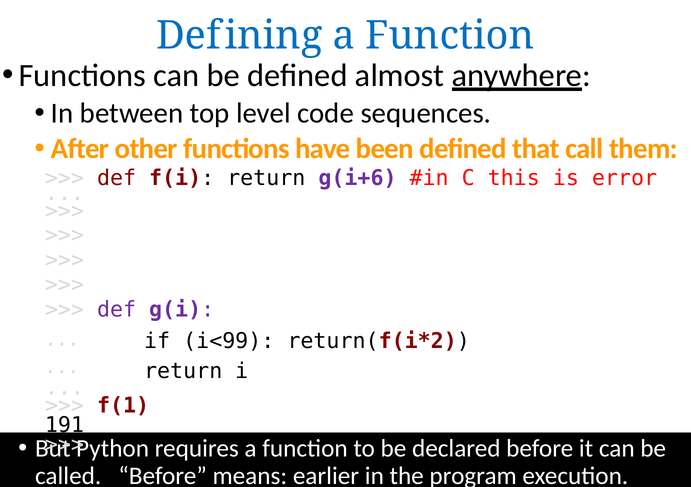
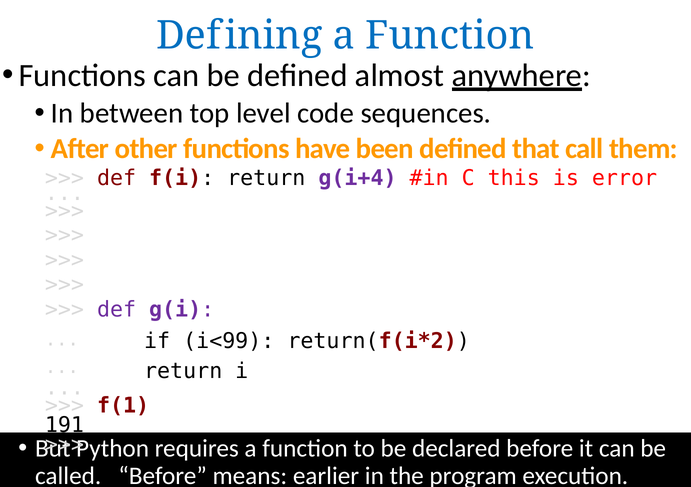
g(i+6: g(i+6 -> g(i+4
